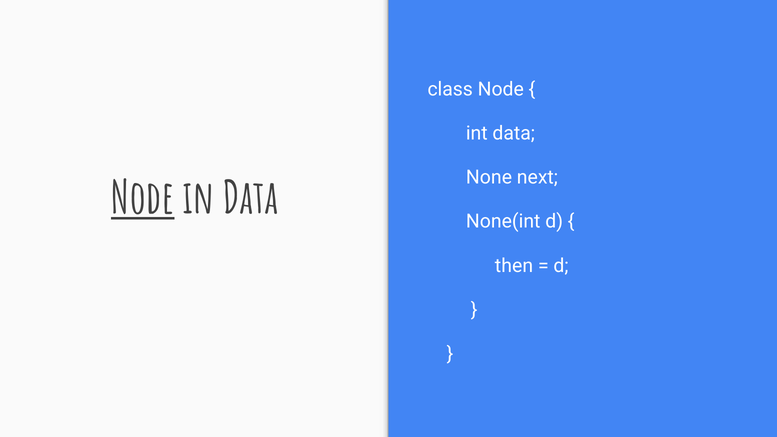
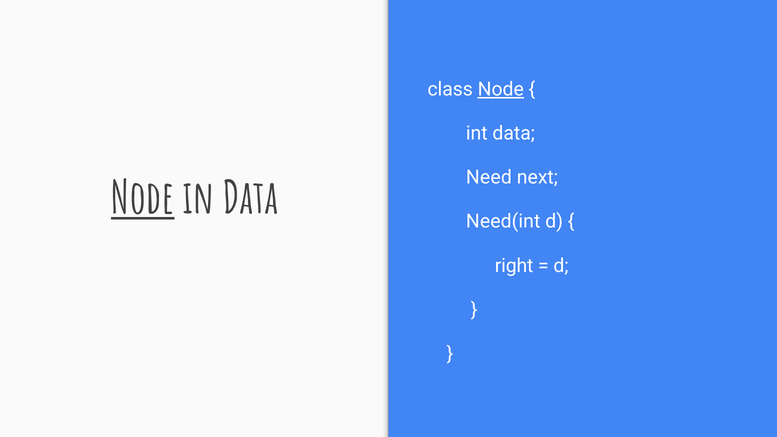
Node at (501, 89) underline: none -> present
None: None -> Need
None(int: None(int -> Need(int
then: then -> right
